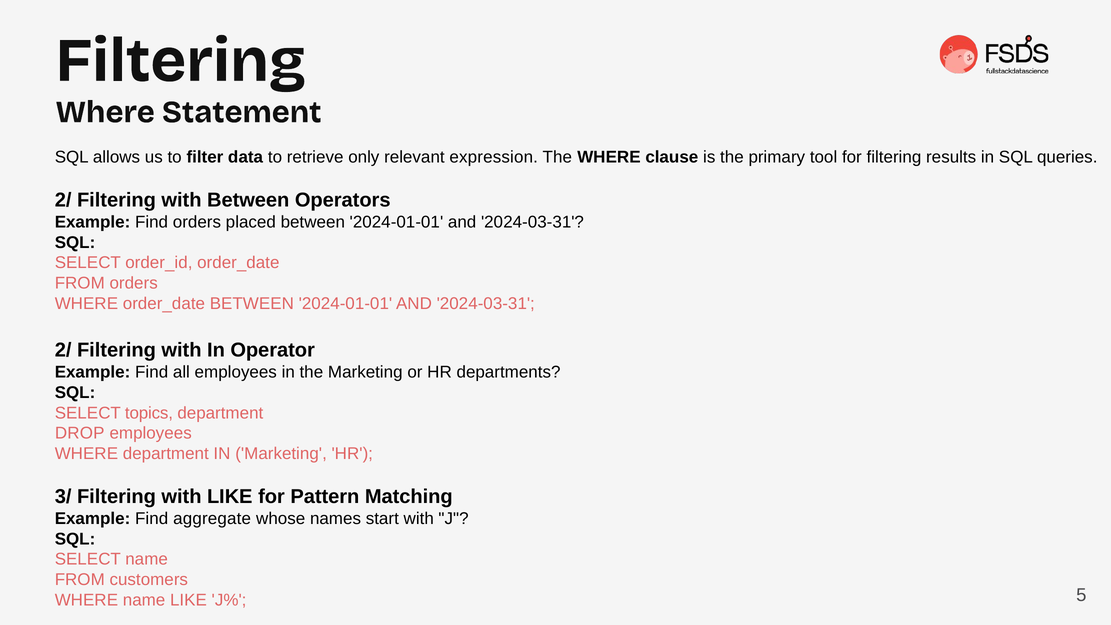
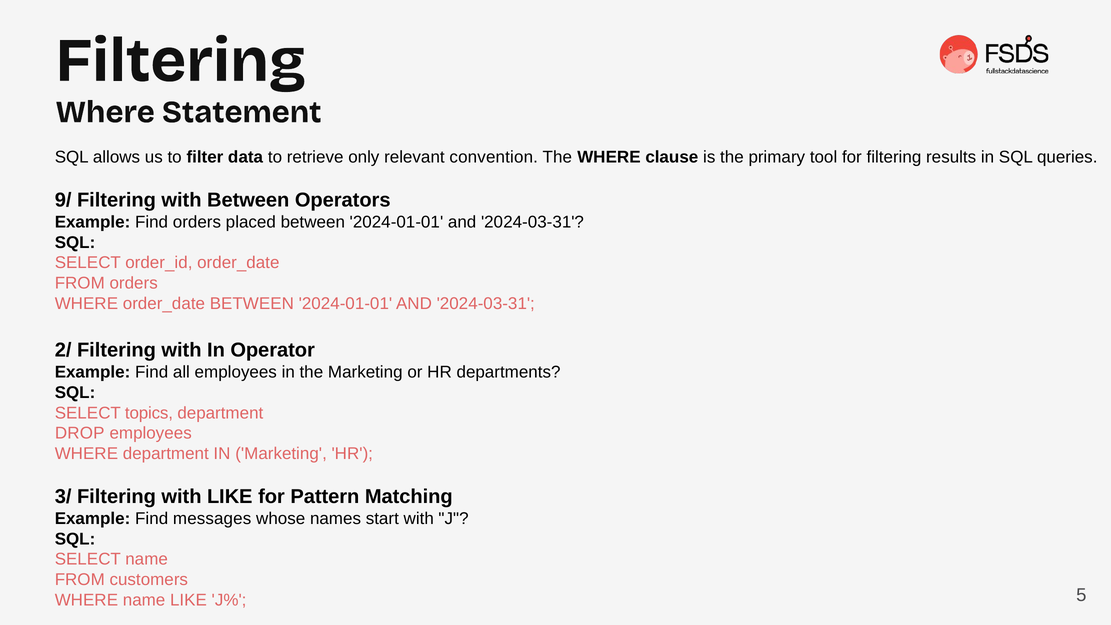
expression: expression -> convention
2/ at (63, 200): 2/ -> 9/
aggregate: aggregate -> messages
